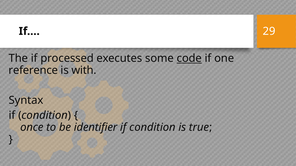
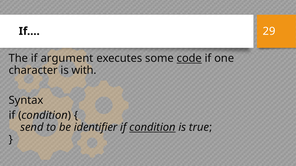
processed: processed -> argument
reference: reference -> character
once: once -> send
condition at (152, 128) underline: none -> present
